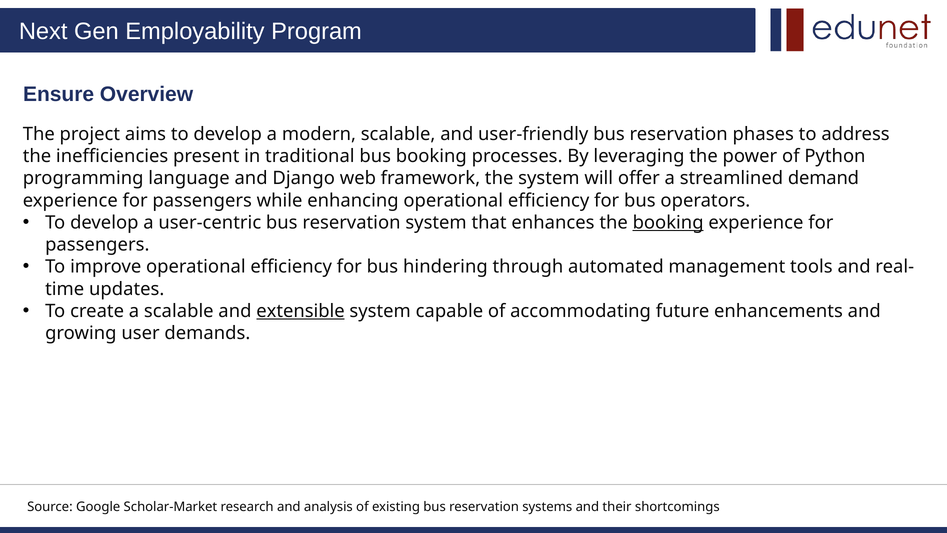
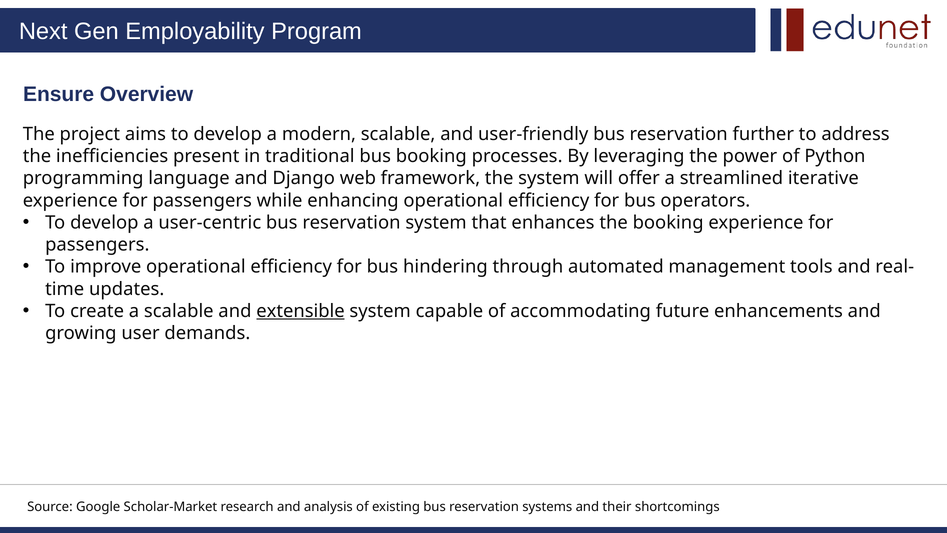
phases: phases -> further
demand: demand -> iterative
booking at (668, 222) underline: present -> none
